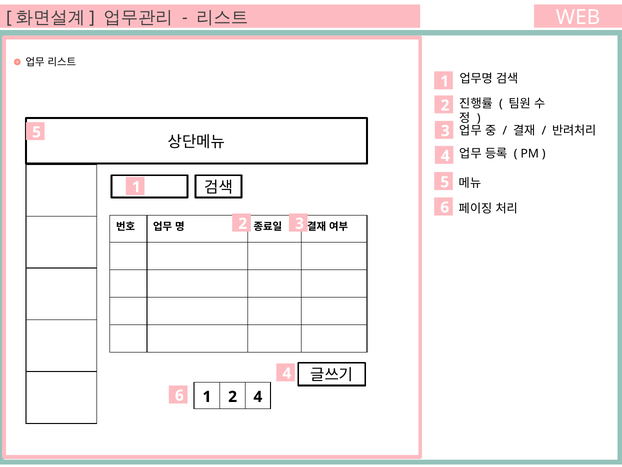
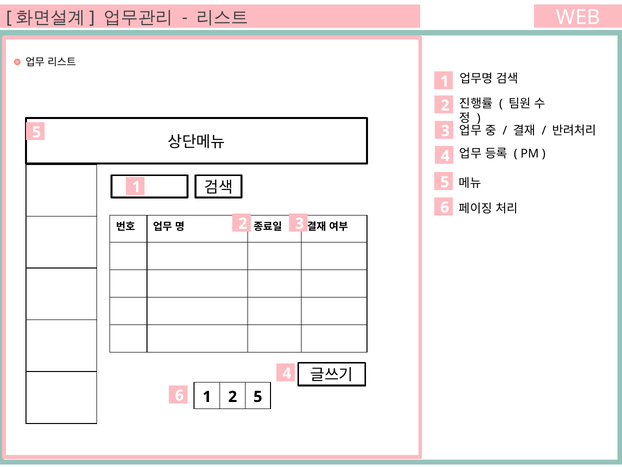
2 4: 4 -> 5
